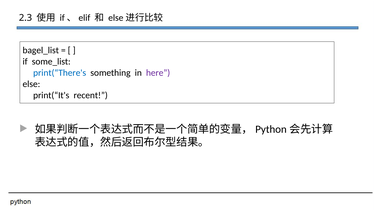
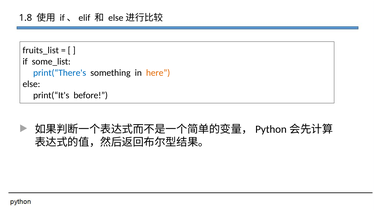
2.3: 2.3 -> 1.8
bagel_list: bagel_list -> fruits_list
here colour: purple -> orange
recent: recent -> before
